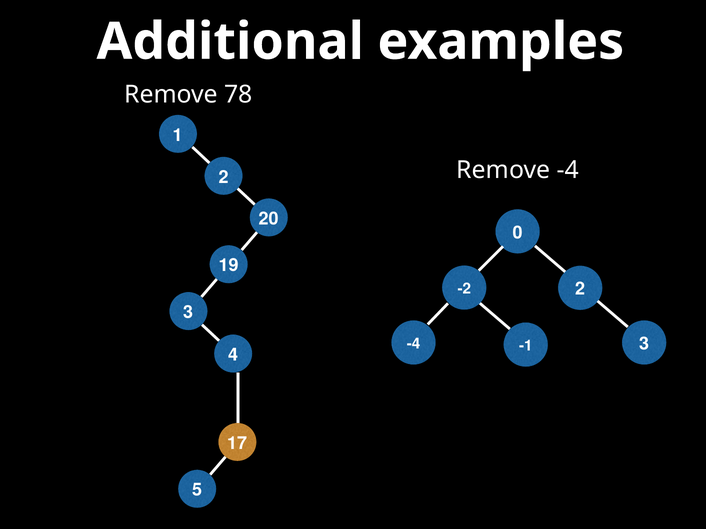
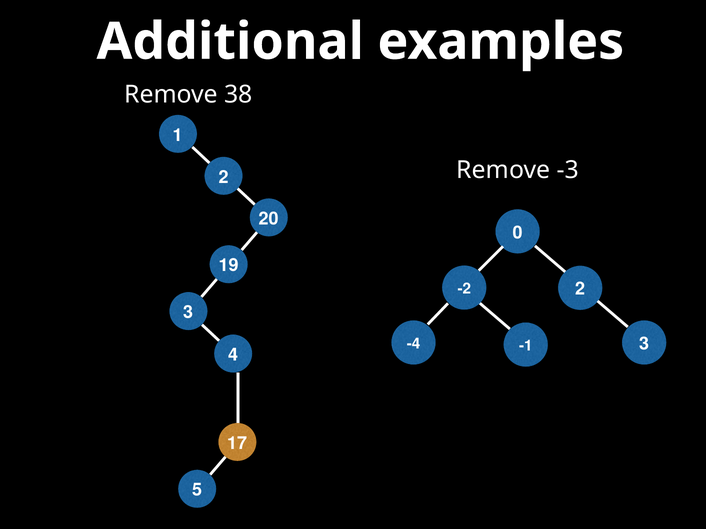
78: 78 -> 38
Remove -4: -4 -> -3
